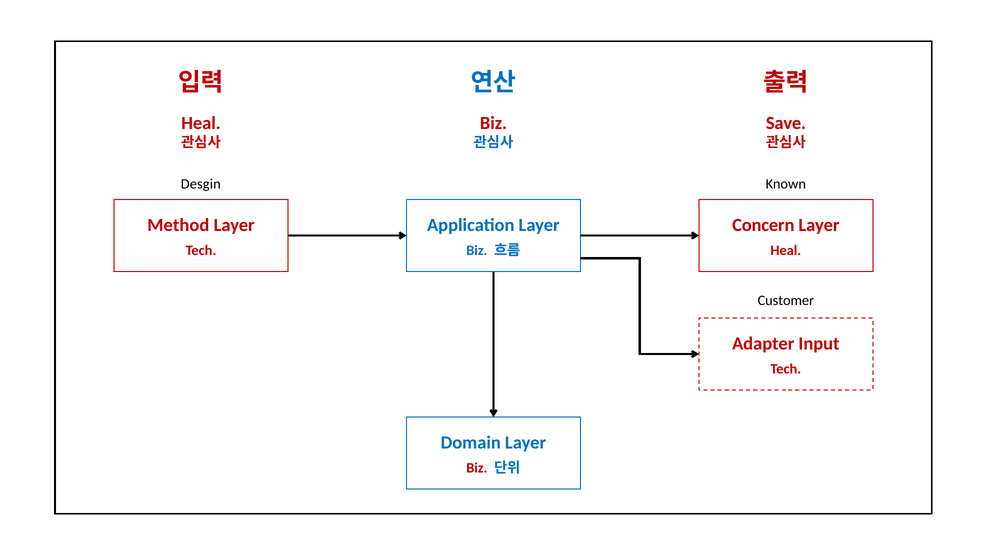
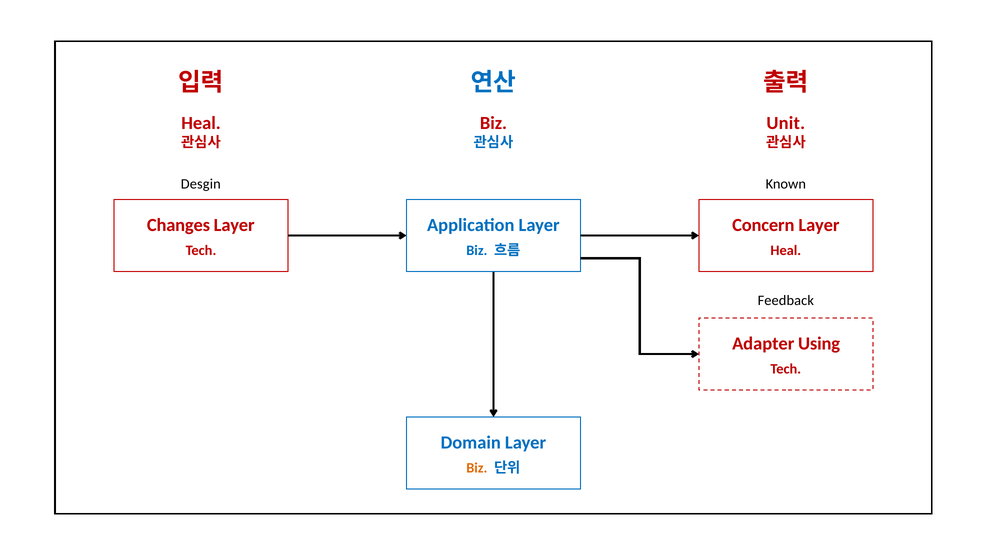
Save: Save -> Unit
Method: Method -> Changes
Customer: Customer -> Feedback
Input: Input -> Using
Biz at (477, 468) colour: red -> orange
